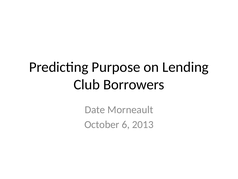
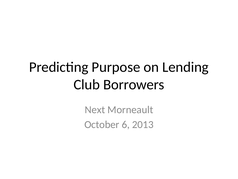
Date: Date -> Next
